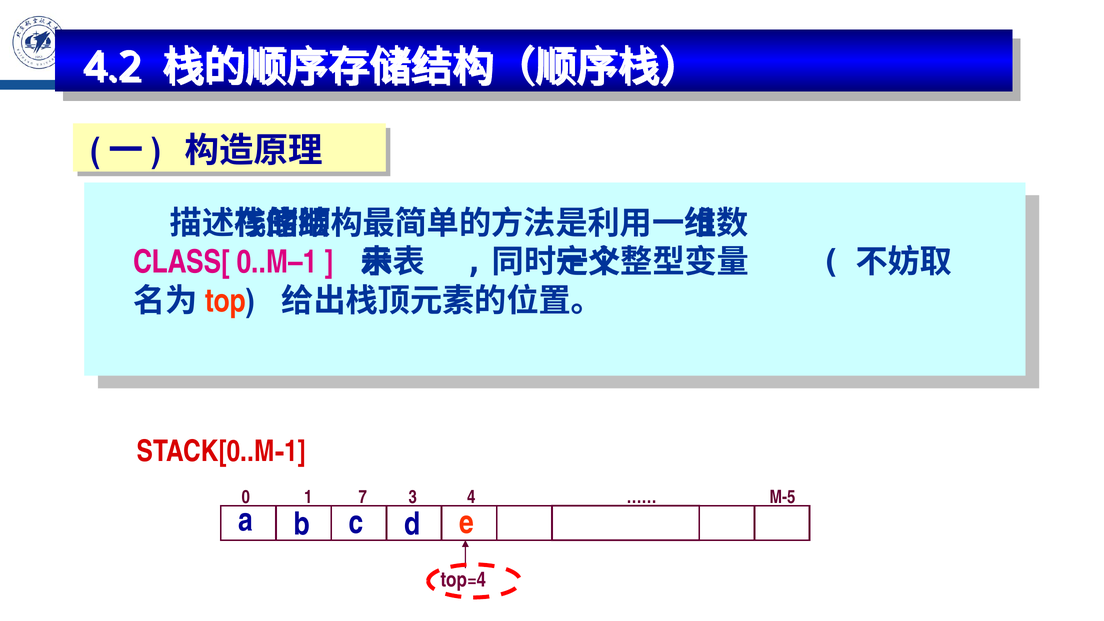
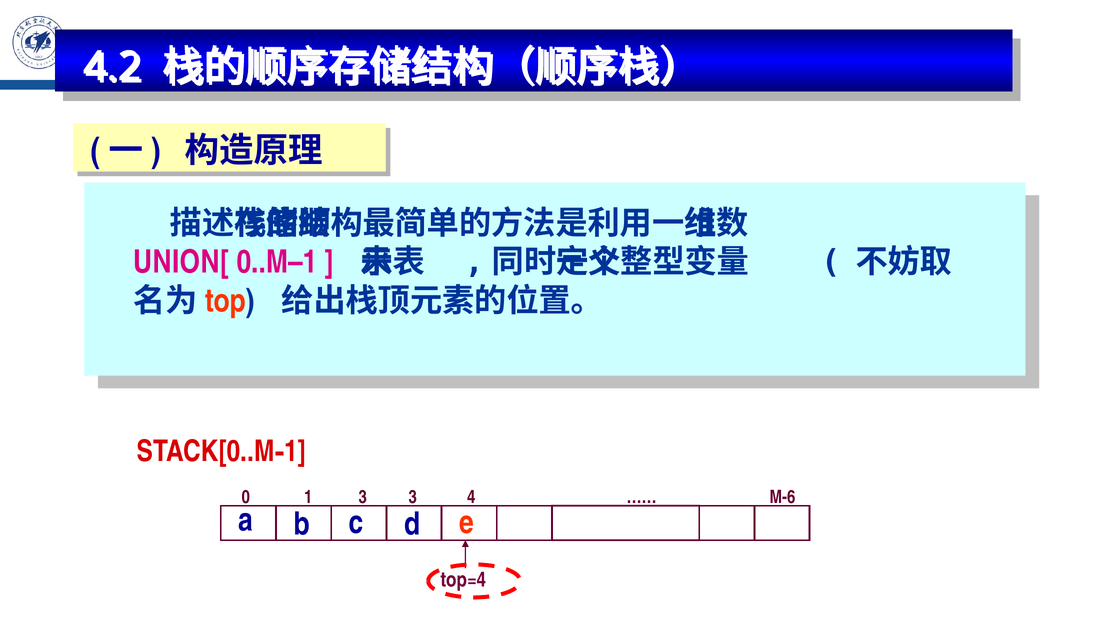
CLASS[: CLASS[ -> UNION[
1 7: 7 -> 3
M-5: M-5 -> M-6
